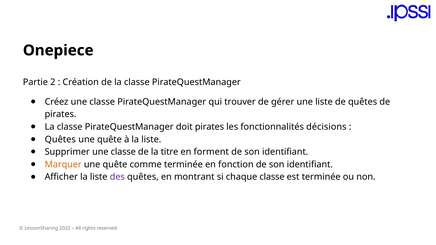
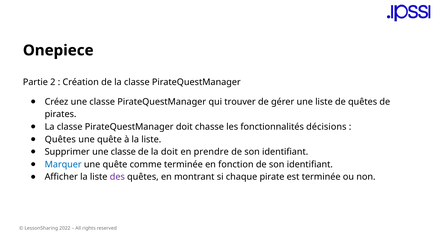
doit pirates: pirates -> chasse
la titre: titre -> doit
forment: forment -> prendre
Marquer colour: orange -> blue
chaque classe: classe -> pirate
